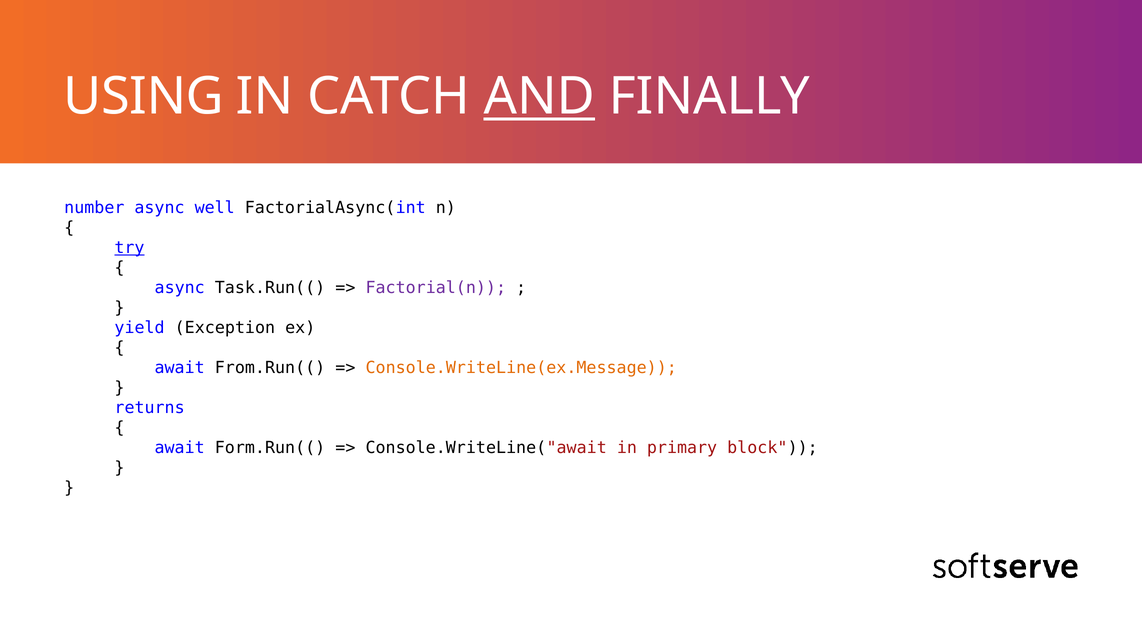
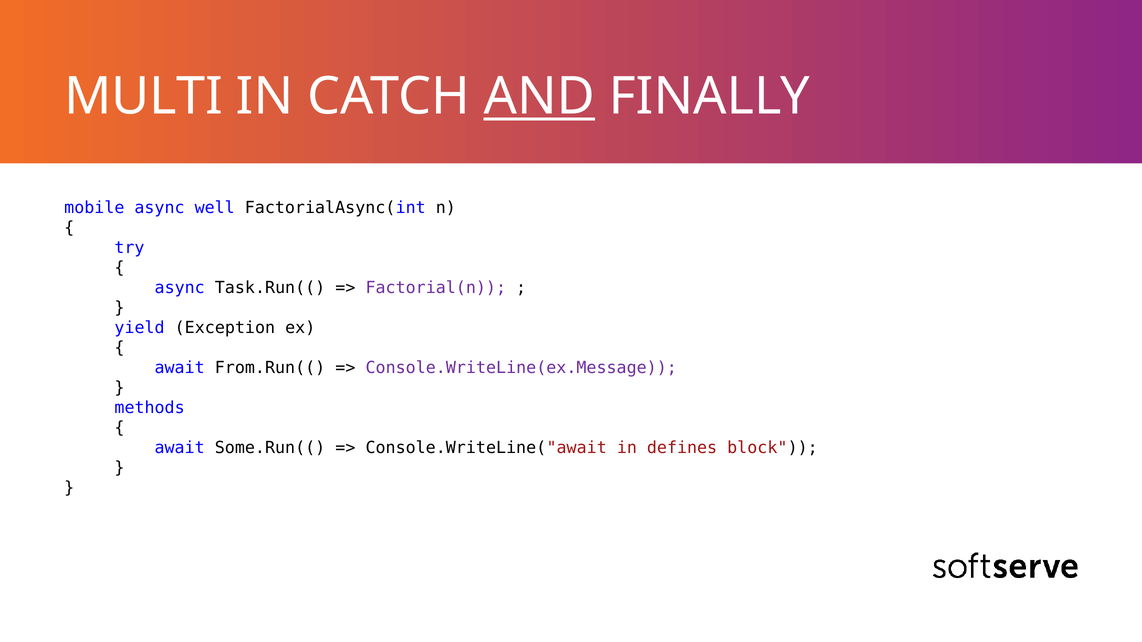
USING: USING -> MULTI
number: number -> mobile
try underline: present -> none
Console.WriteLine(ex.Message colour: orange -> purple
returns: returns -> methods
Form.Run((: Form.Run(( -> Some.Run((
primary: primary -> defines
